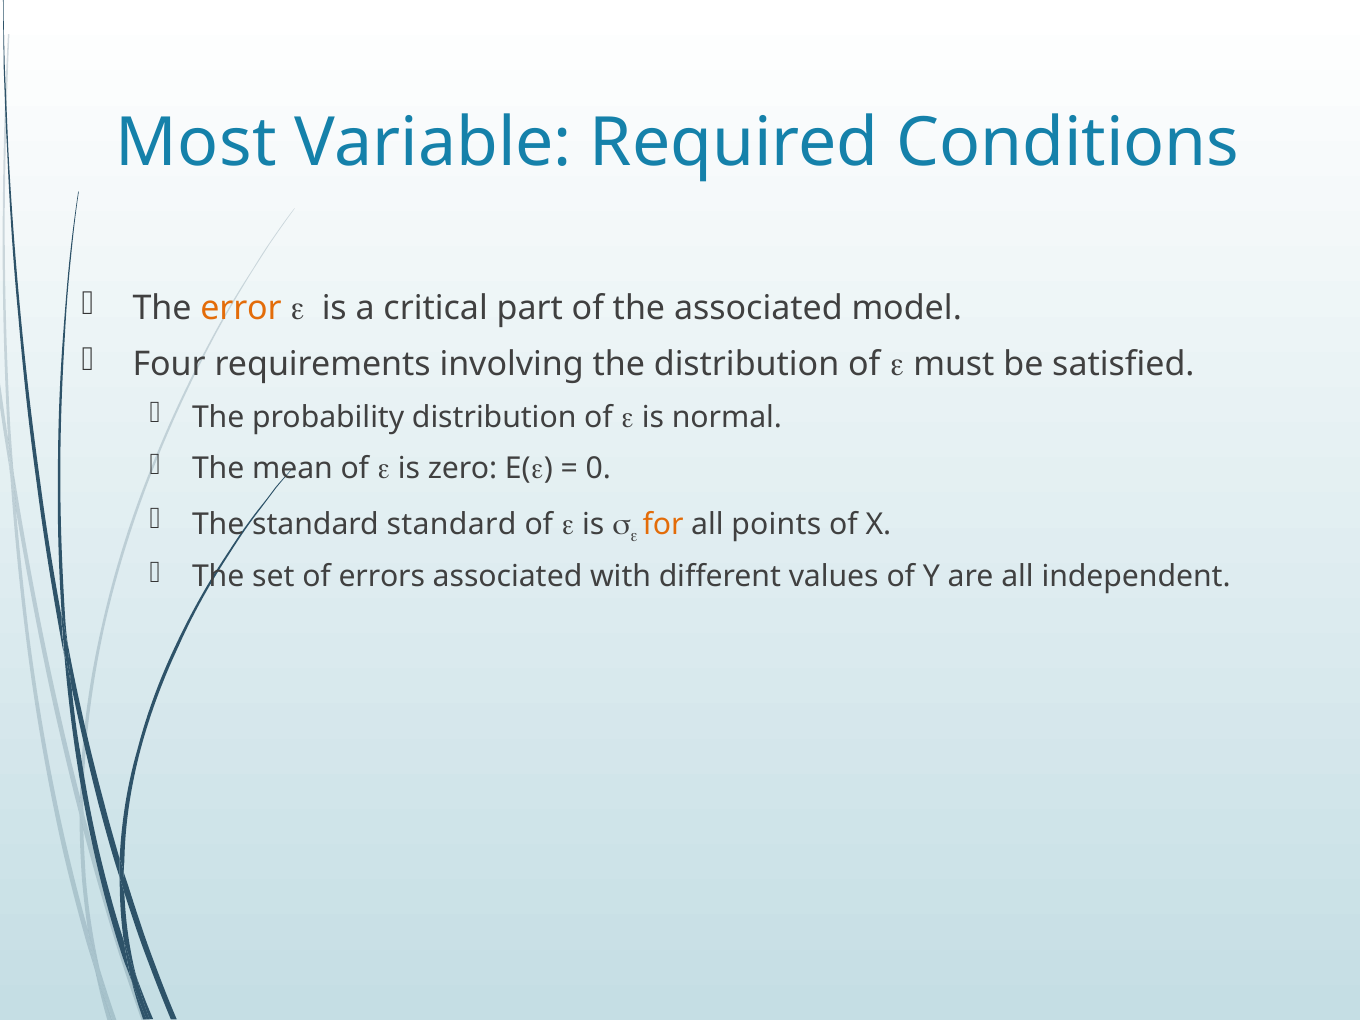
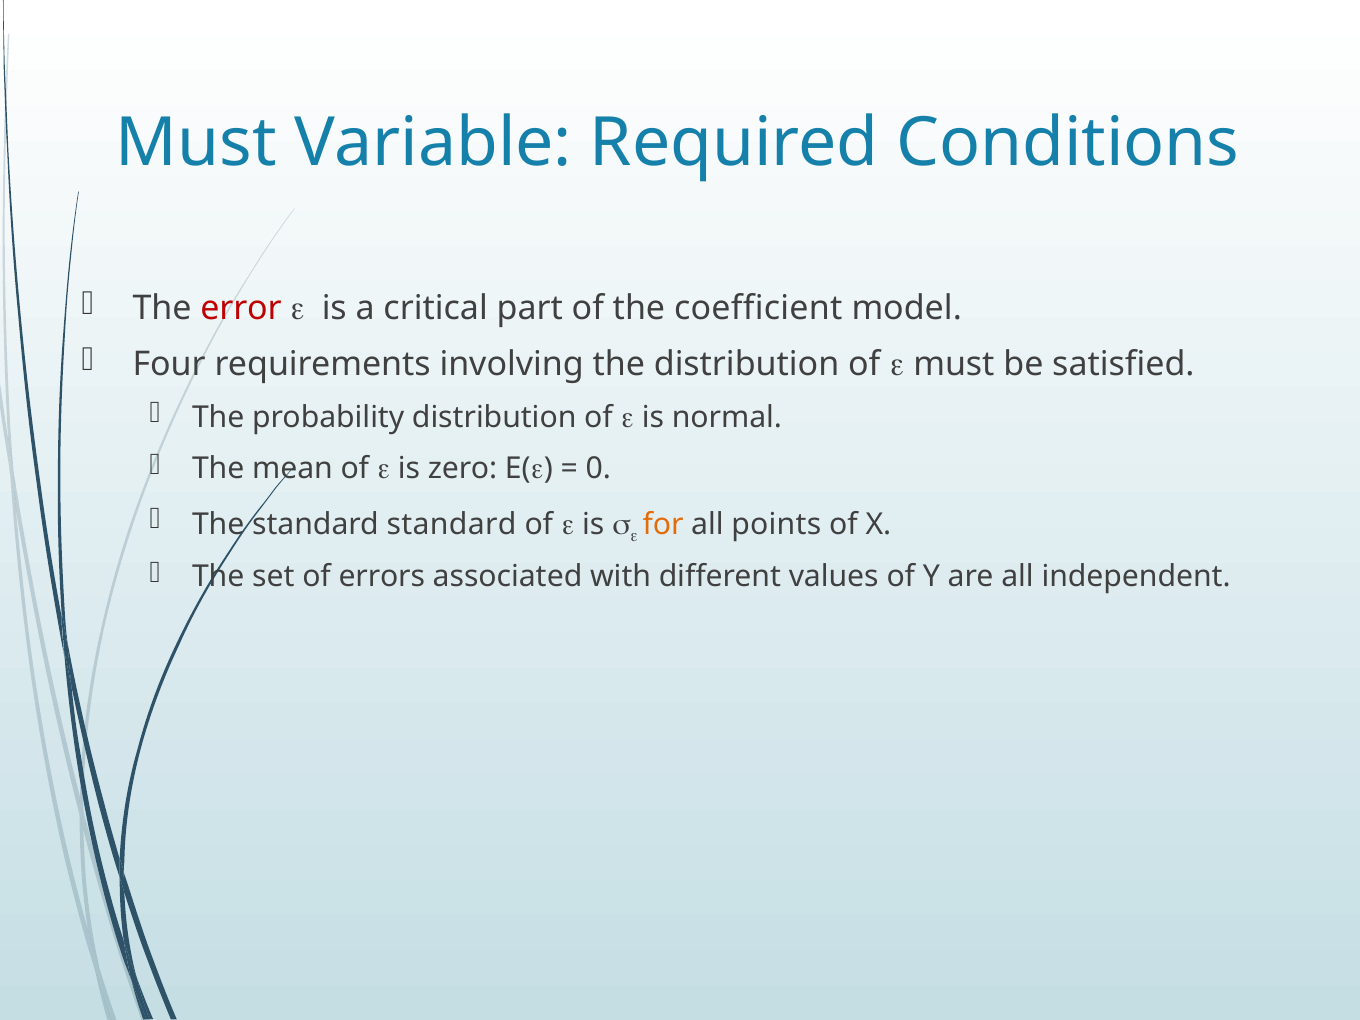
Most at (196, 143): Most -> Must
error colour: orange -> red
the associated: associated -> coefficient
